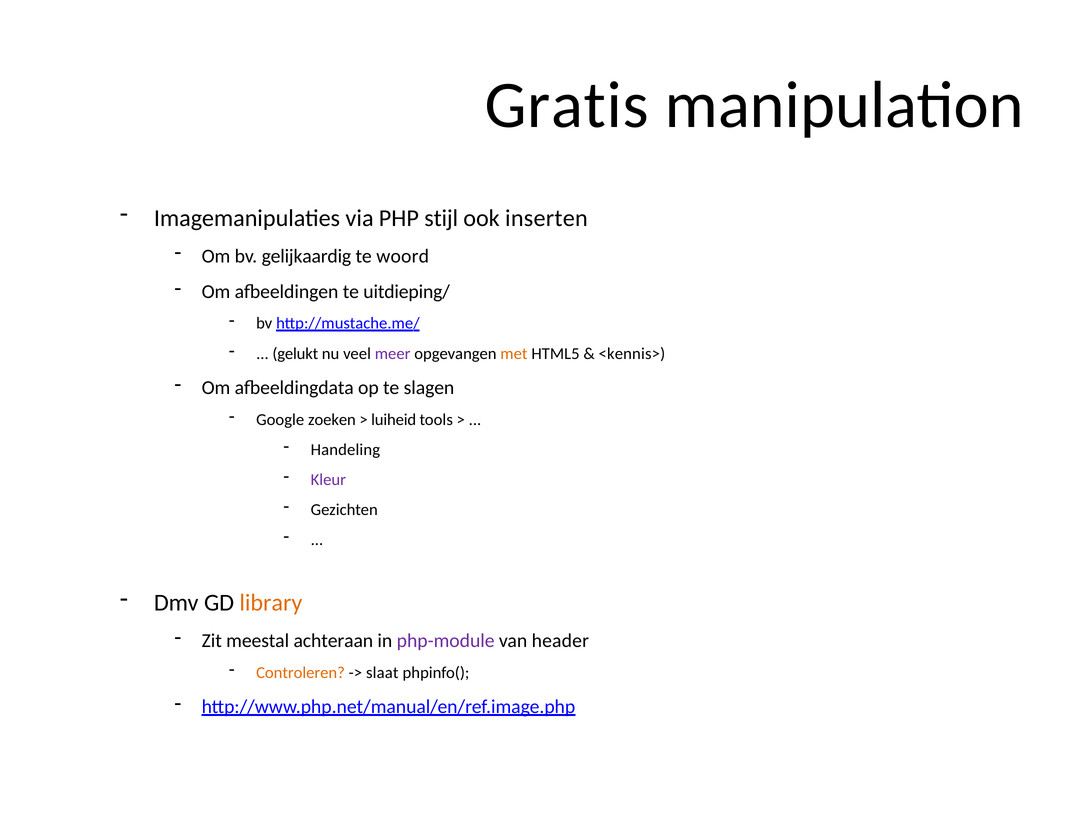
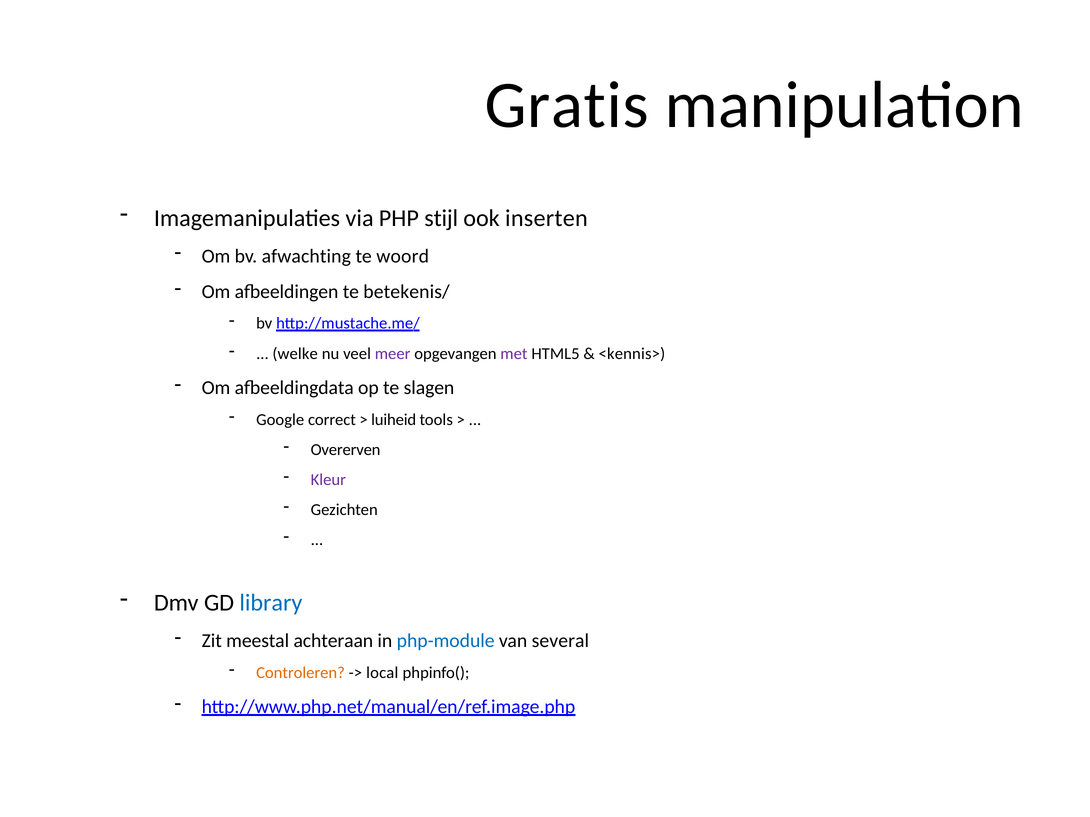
gelijkaardig: gelijkaardig -> afwachting
uitdieping/: uitdieping/ -> betekenis/
gelukt: gelukt -> welke
met colour: orange -> purple
zoeken: zoeken -> correct
Handeling: Handeling -> Overerven
library colour: orange -> blue
php-module colour: purple -> blue
header: header -> several
slaat: slaat -> local
